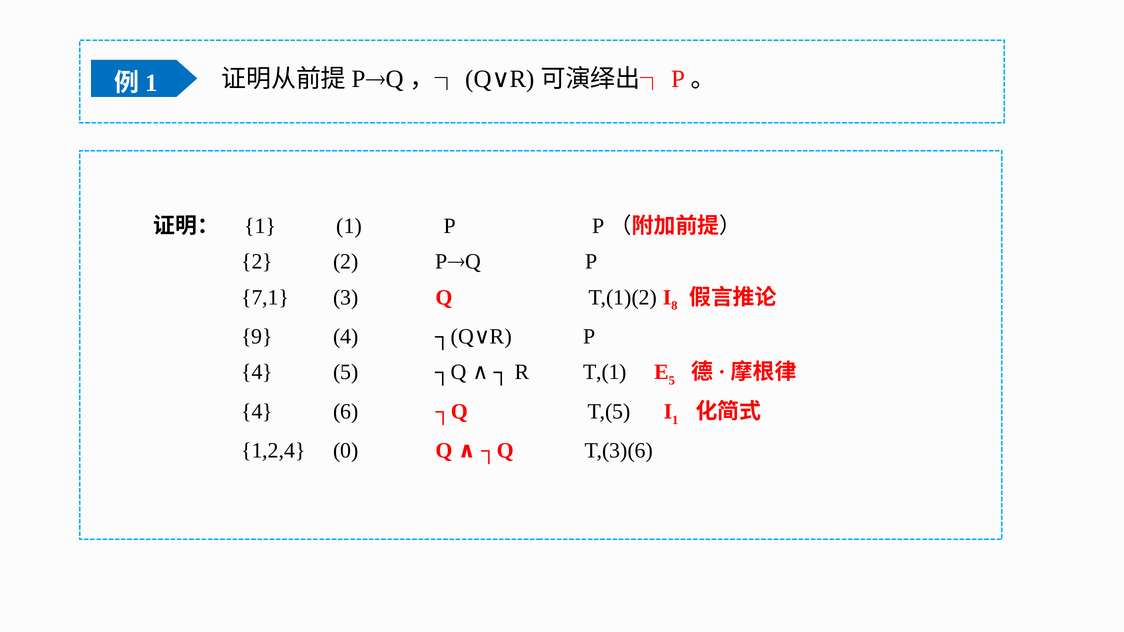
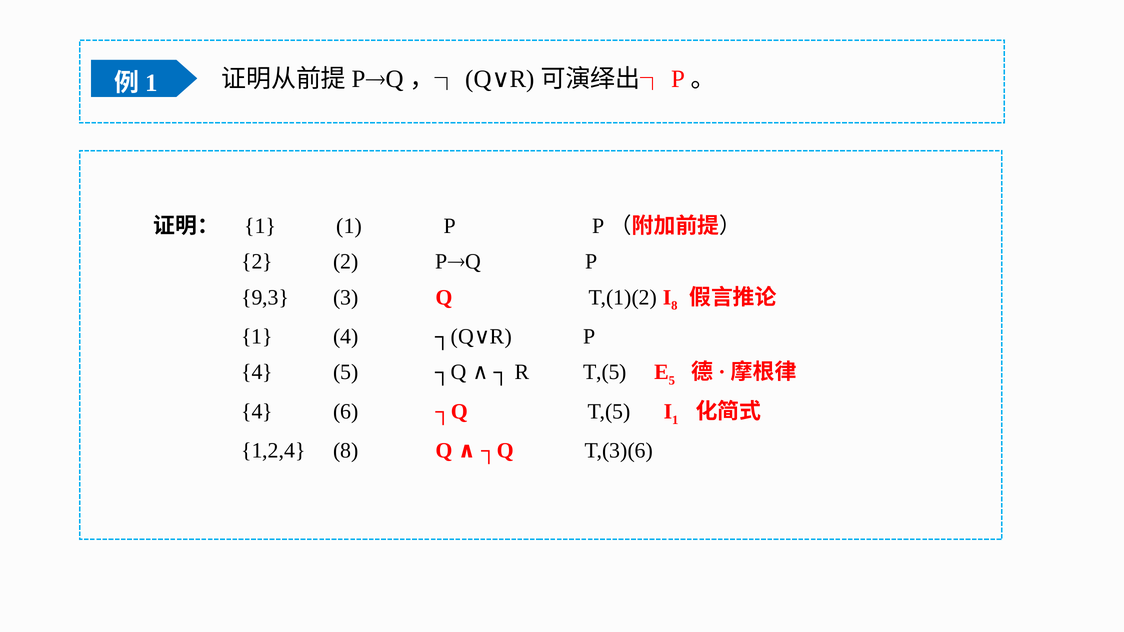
7,1: 7,1 -> 9,3
9 at (257, 337): 9 -> 1
R T,(1: T,(1 -> T,(5
1,2,4 0: 0 -> 8
